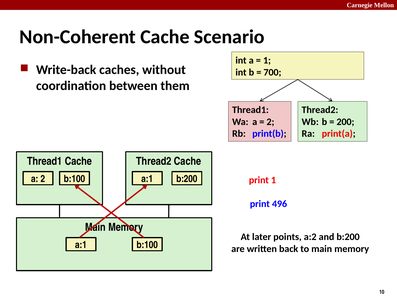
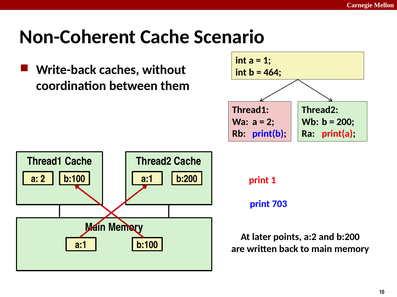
700: 700 -> 464
496: 496 -> 703
